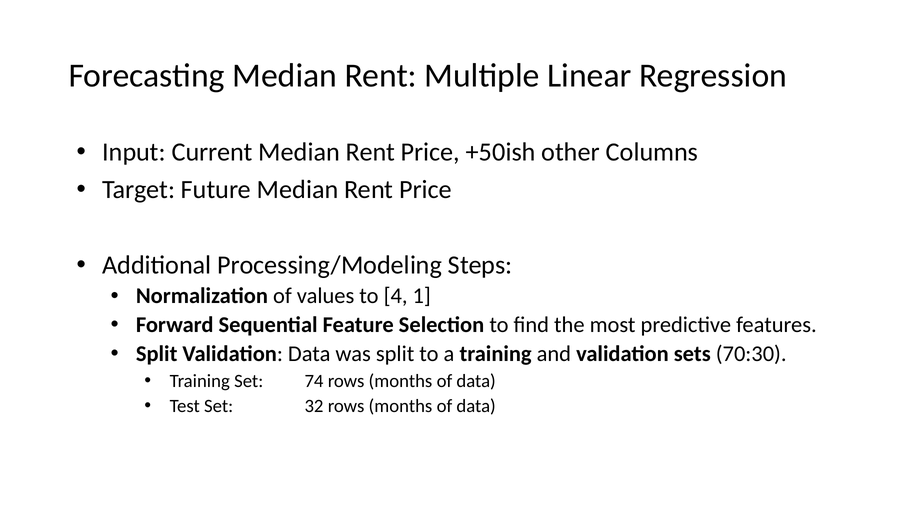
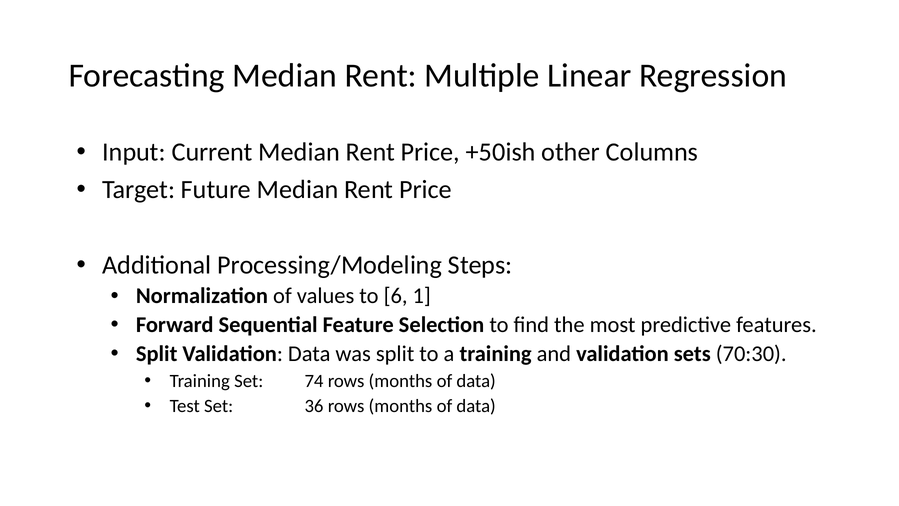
4: 4 -> 6
32: 32 -> 36
